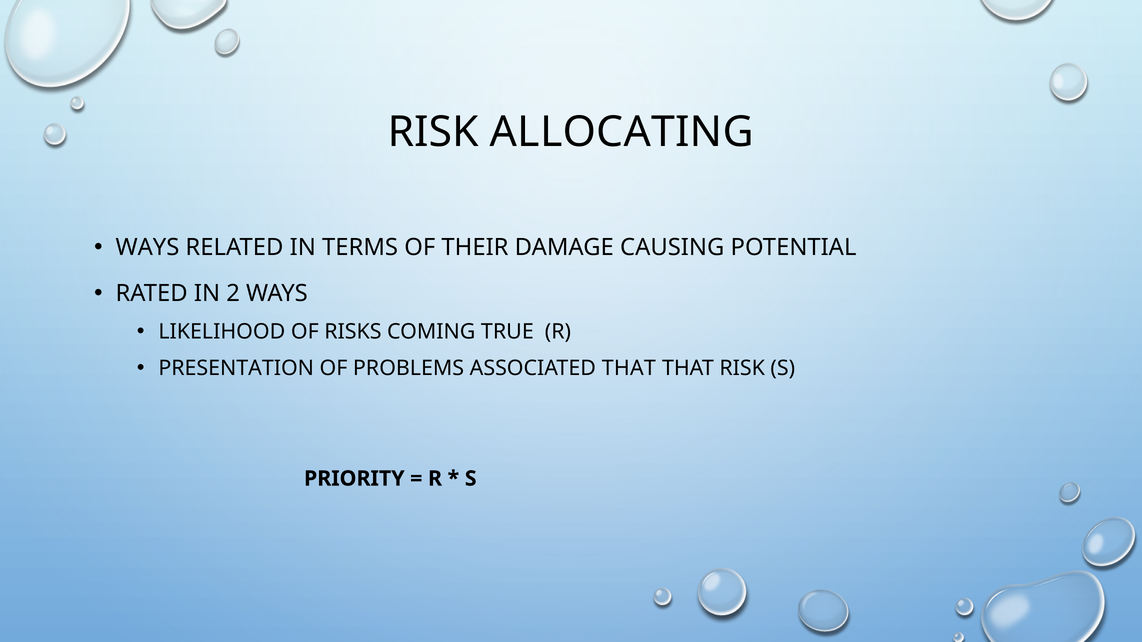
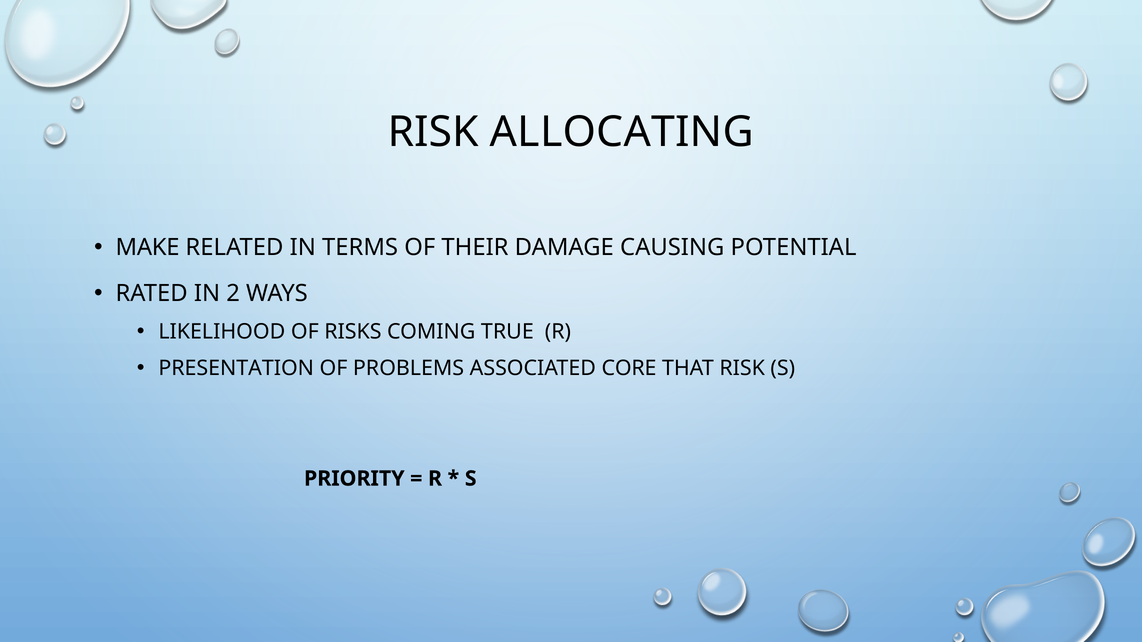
WAYS at (147, 248): WAYS -> MAKE
ASSOCIATED THAT: THAT -> CORE
